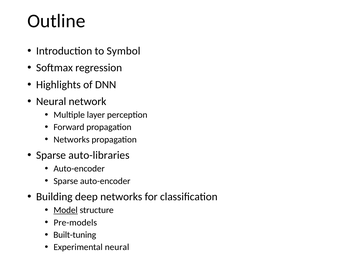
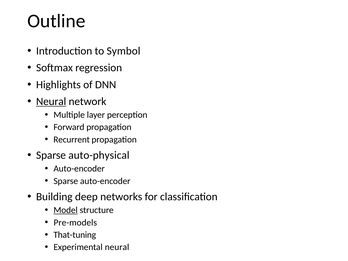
Neural at (51, 101) underline: none -> present
Networks at (72, 139): Networks -> Recurrent
auto-libraries: auto-libraries -> auto-physical
Built-tuning: Built-tuning -> That-tuning
